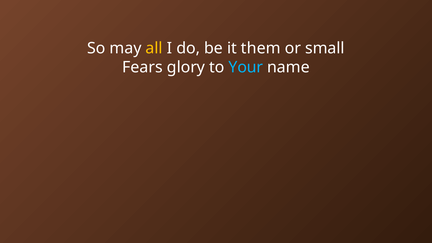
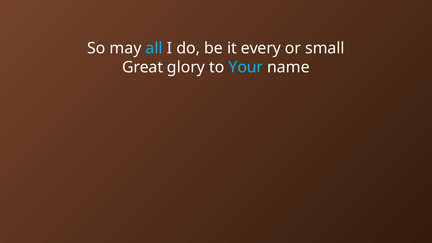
all colour: yellow -> light blue
them: them -> every
Fears: Fears -> Great
